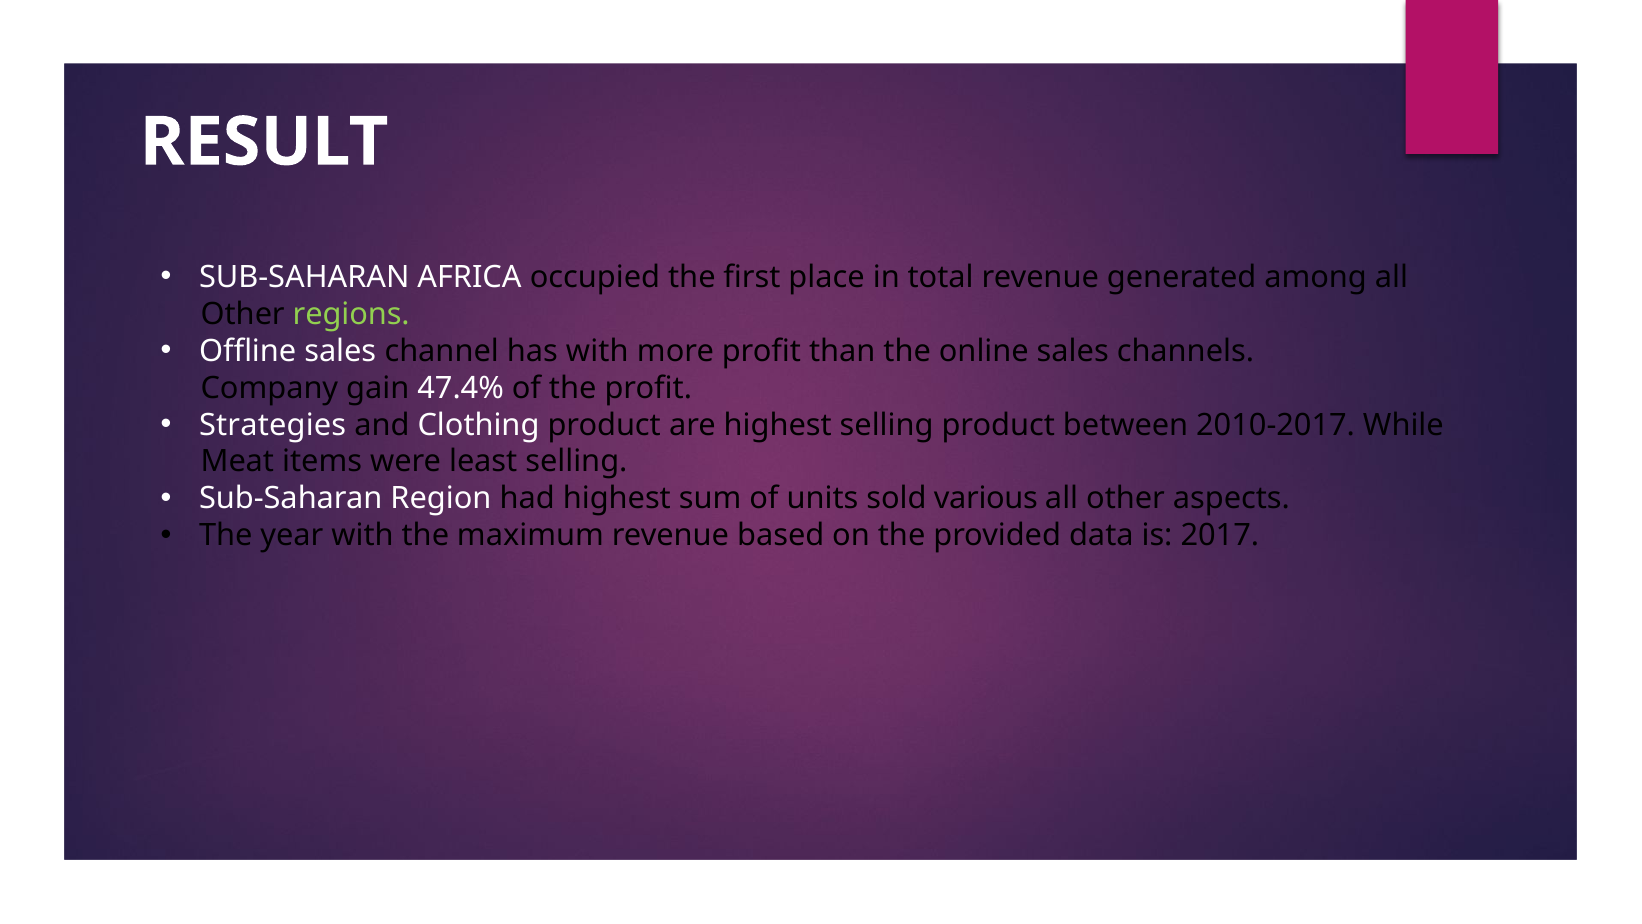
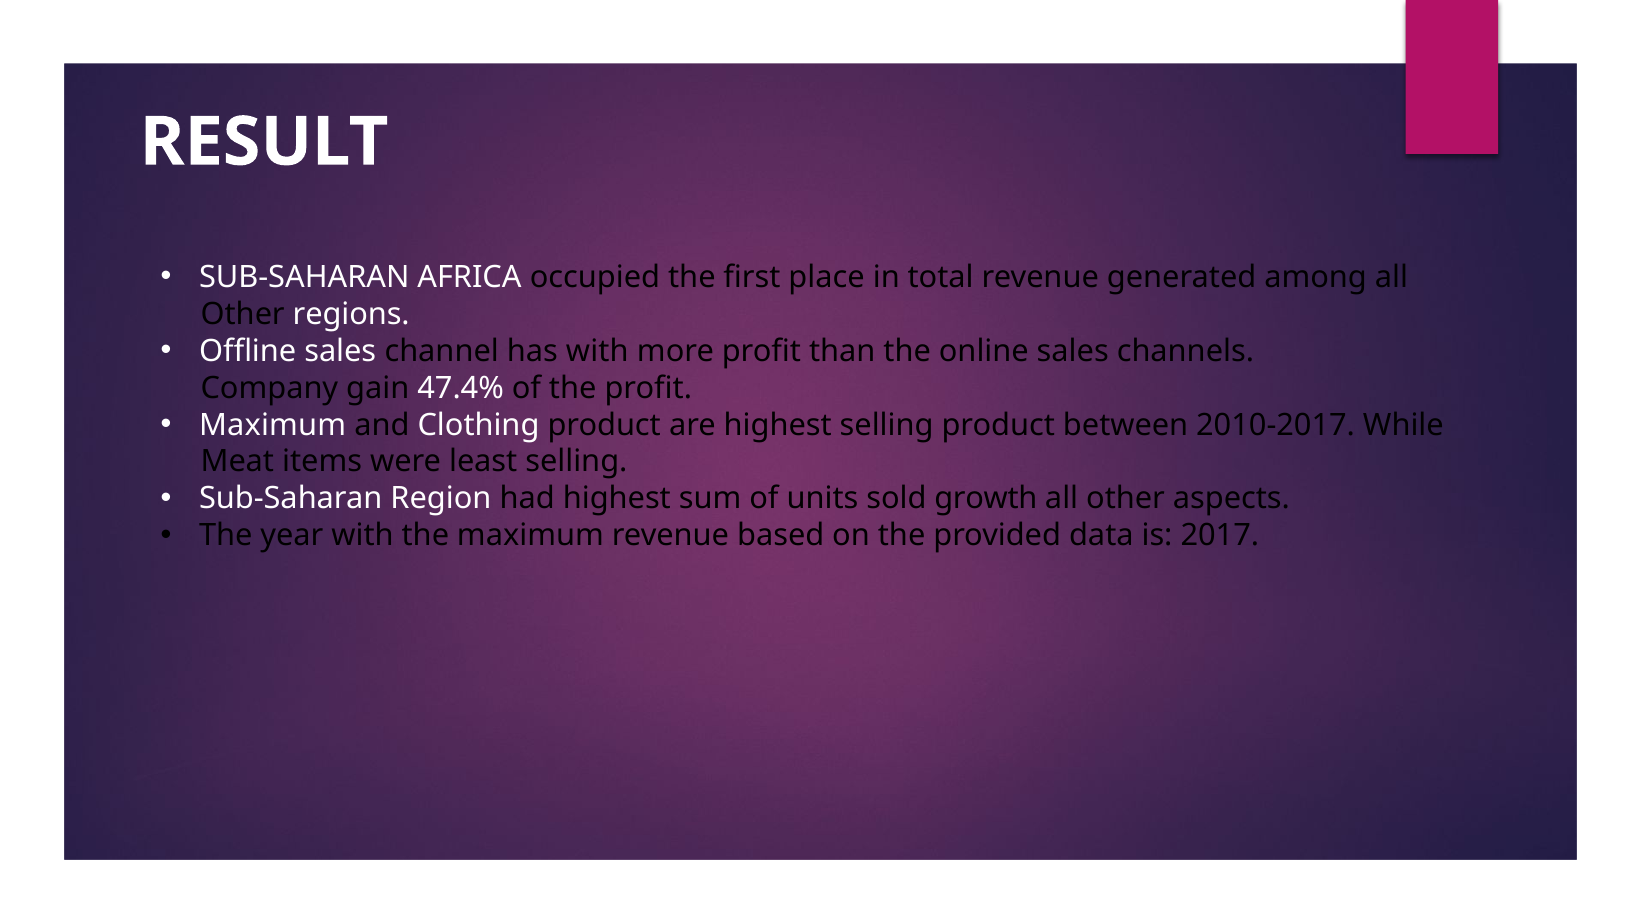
regions colour: light green -> white
Strategies at (273, 425): Strategies -> Maximum
various: various -> growth
